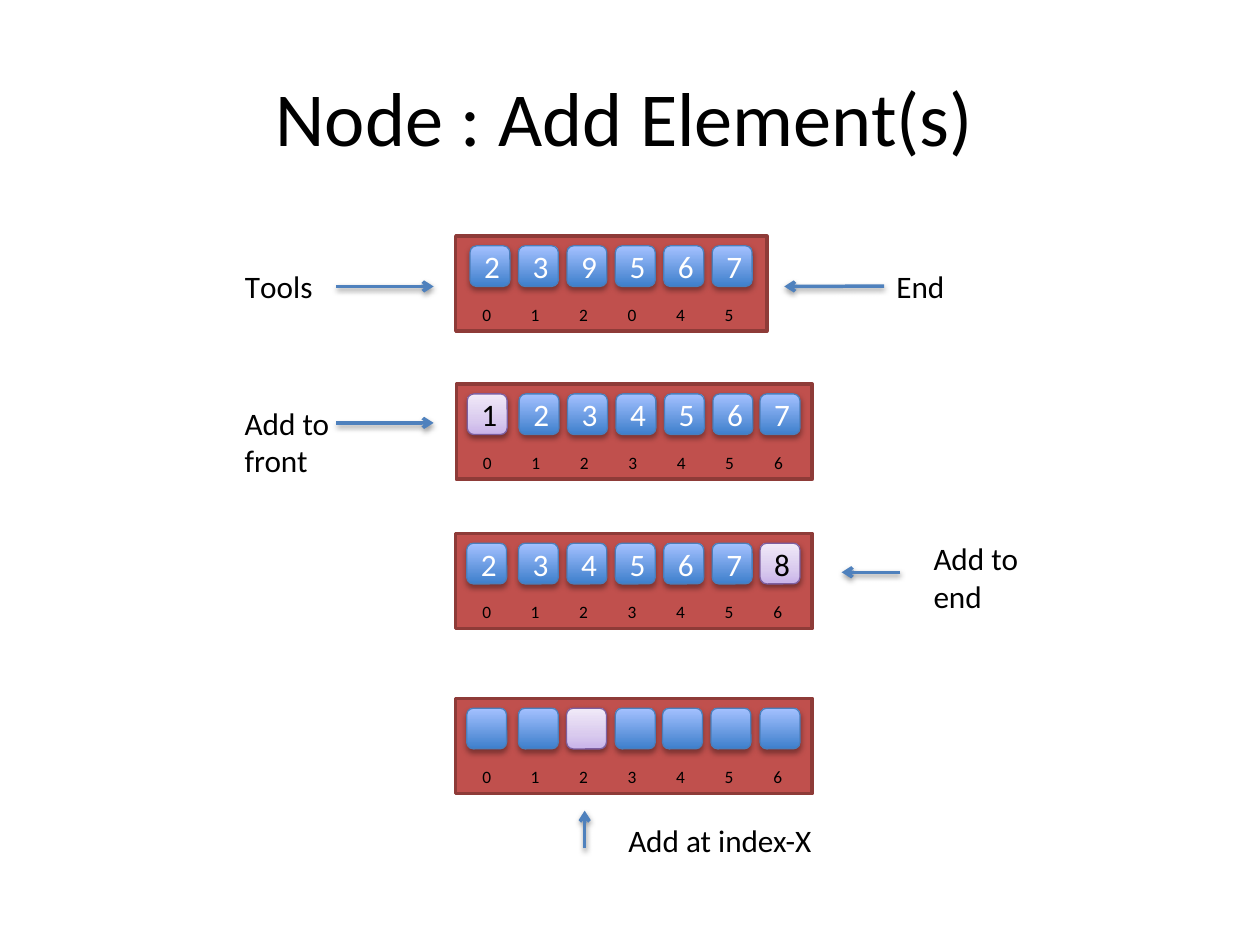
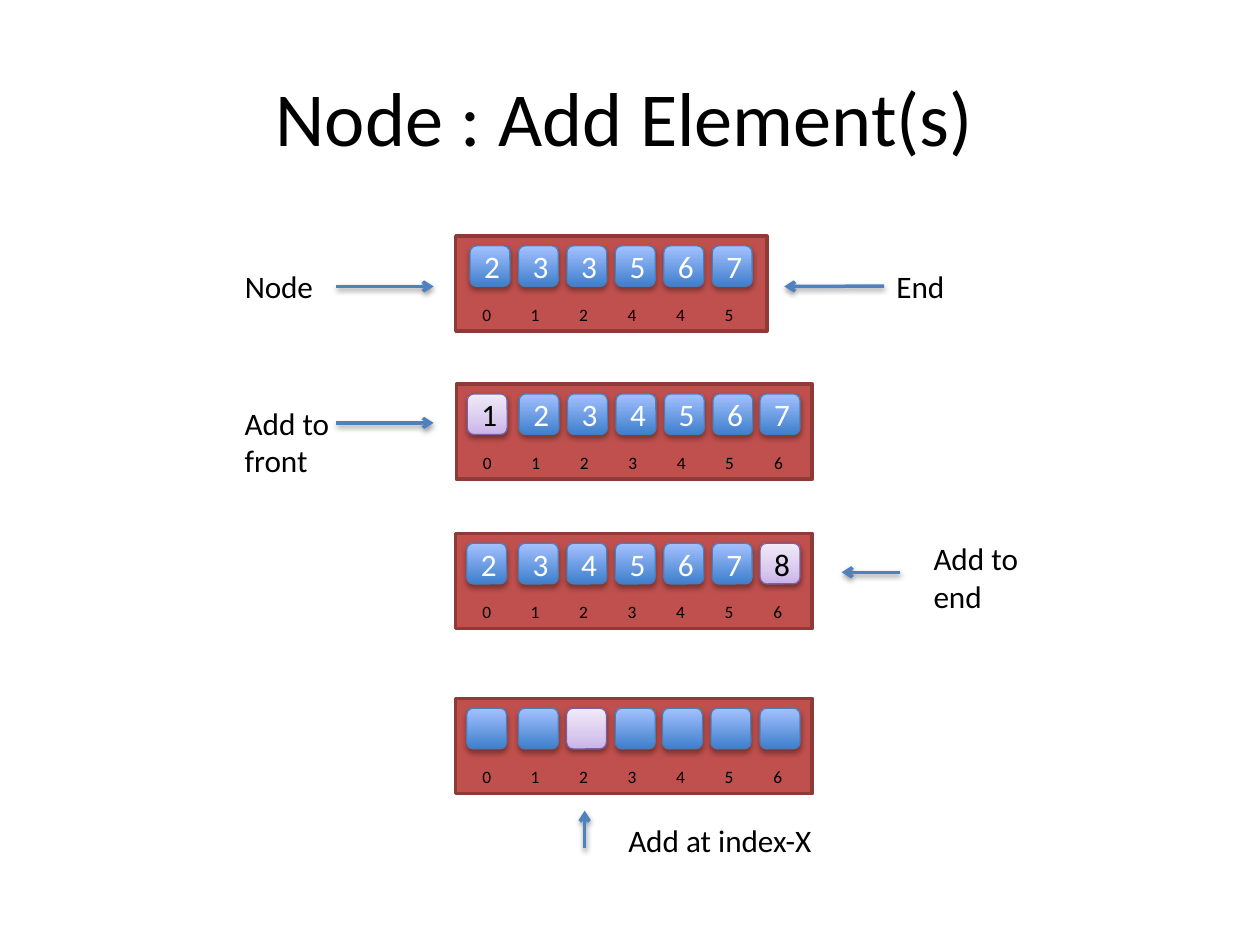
3 9: 9 -> 3
Tools at (279, 288): Tools -> Node
2 0: 0 -> 4
